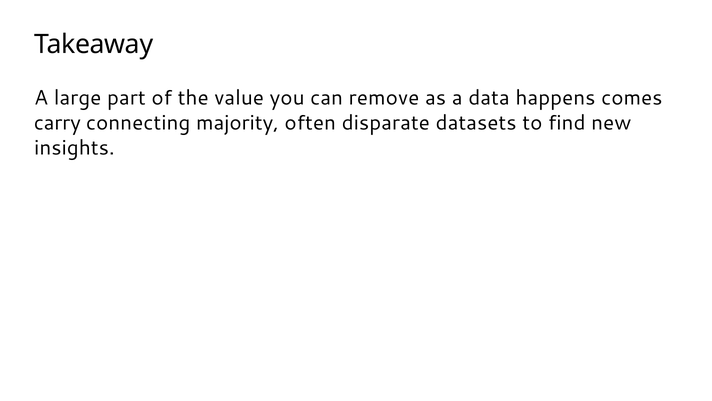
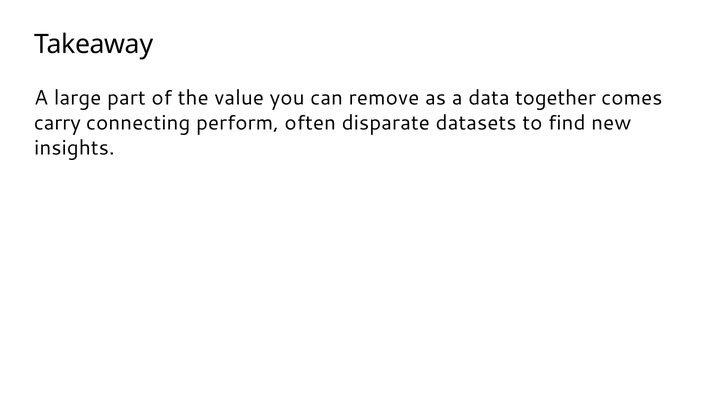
happens: happens -> together
majority: majority -> perform
